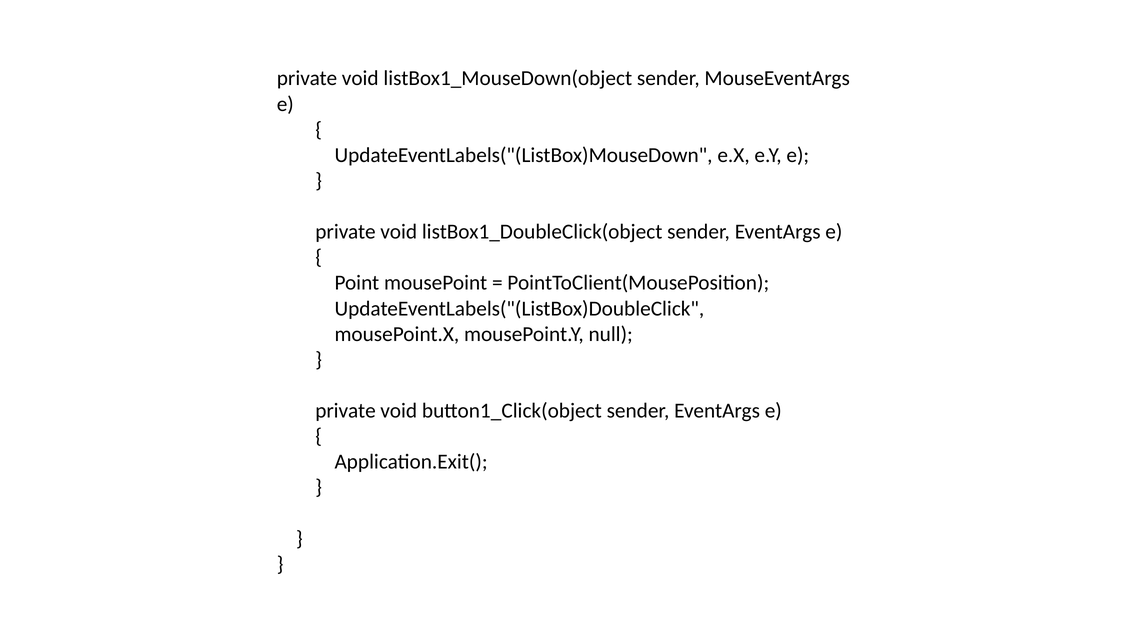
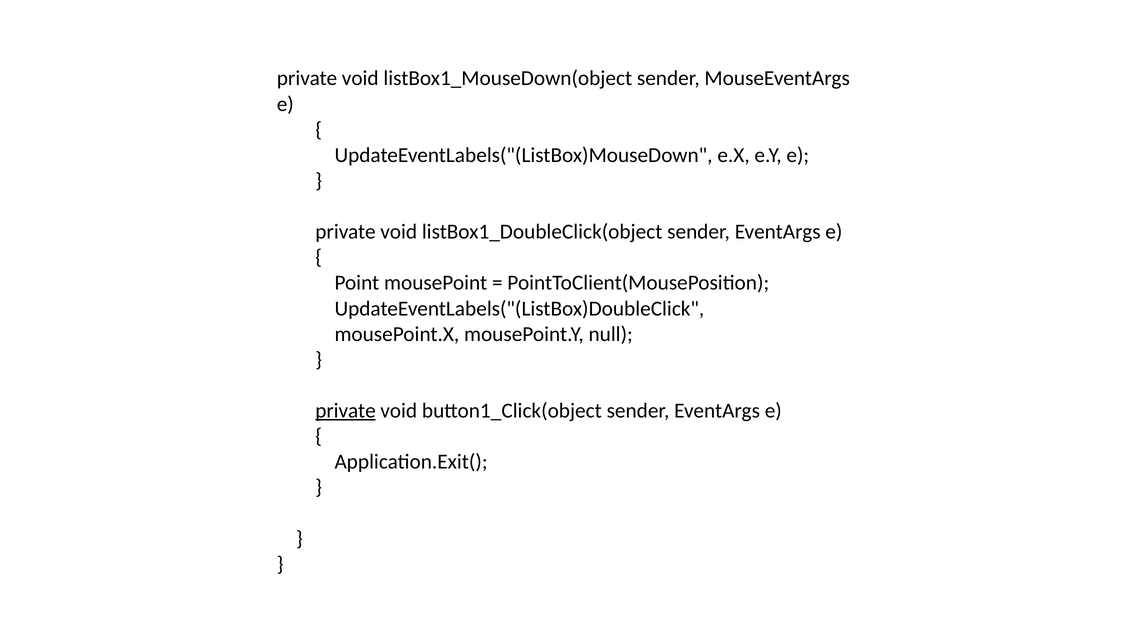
private at (346, 411) underline: none -> present
